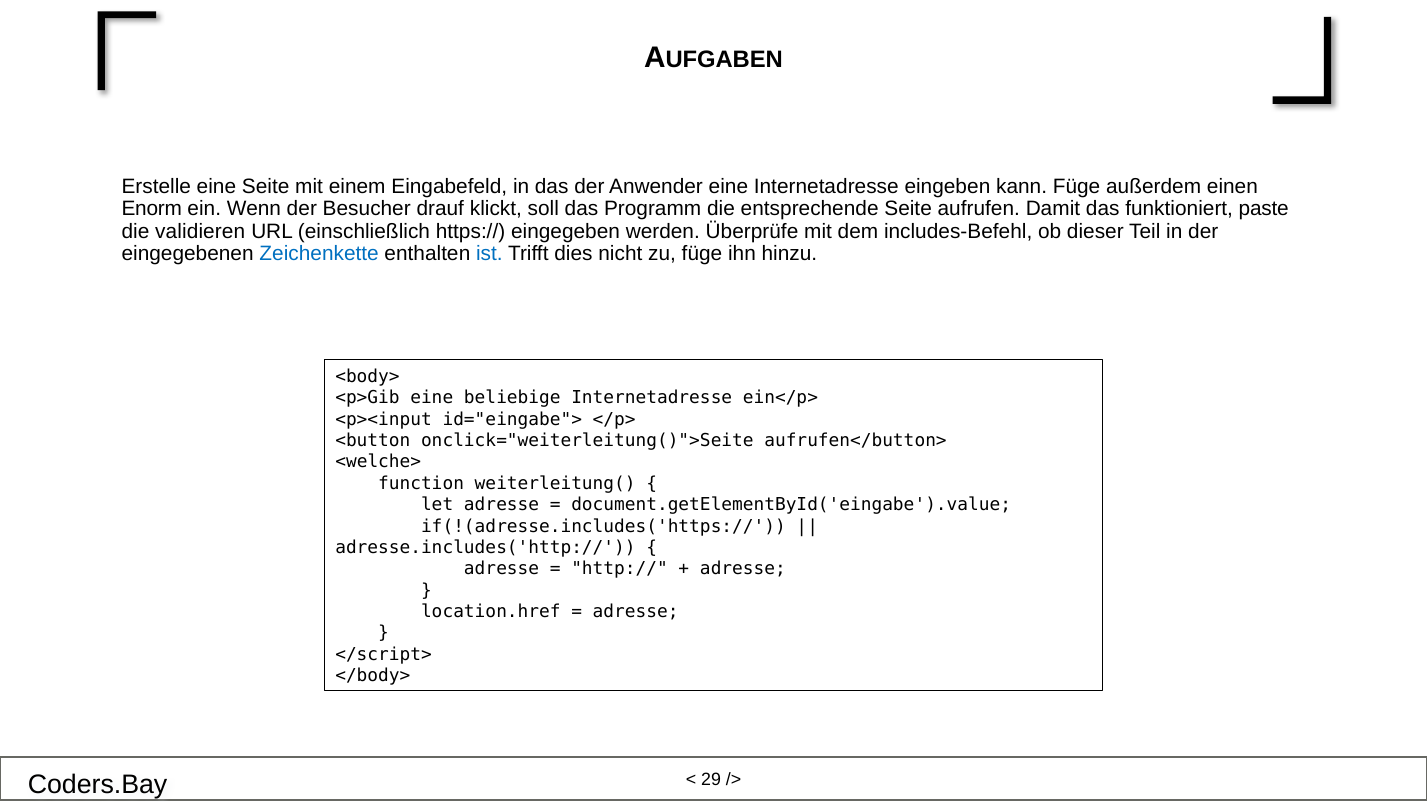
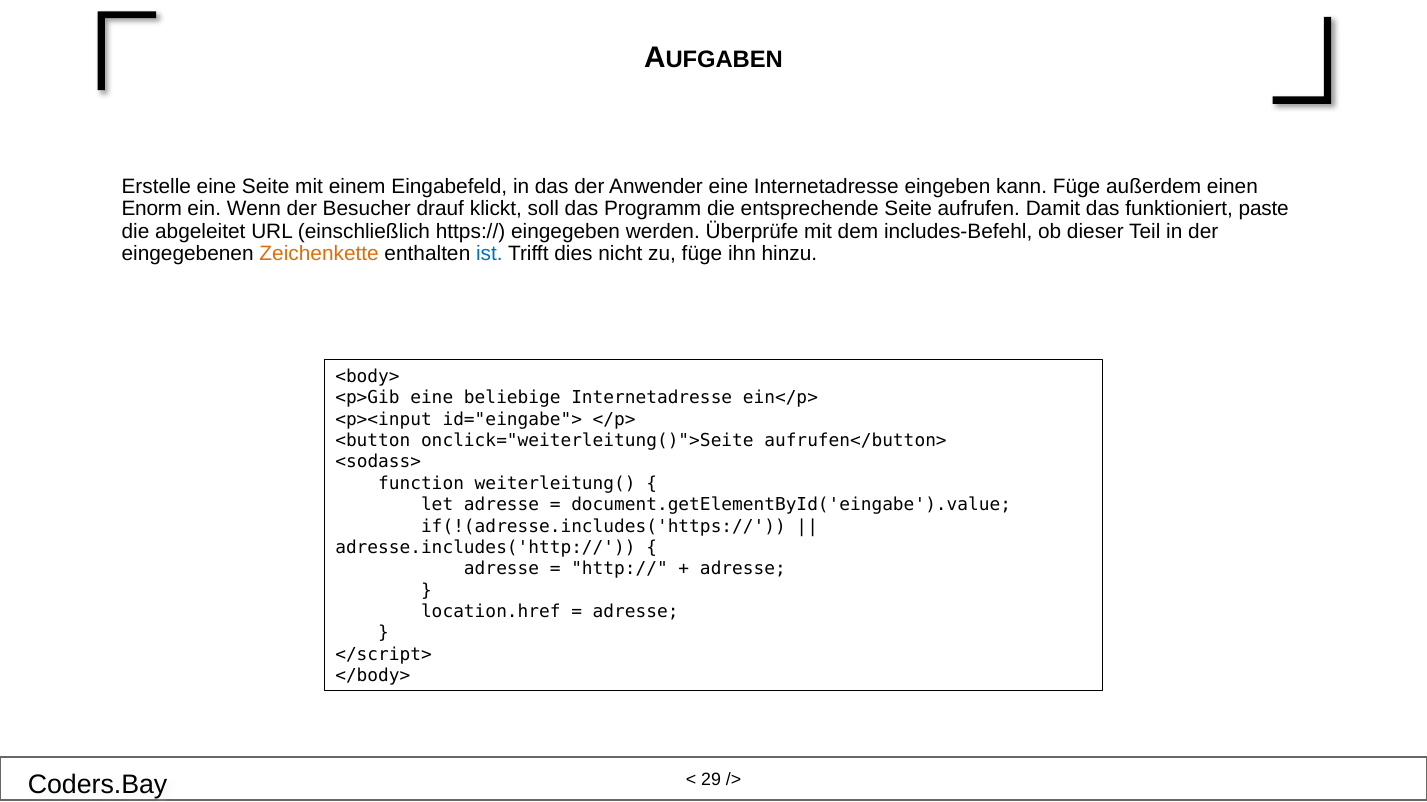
validieren: validieren -> abgeleitet
Zeichenkette colour: blue -> orange
<welche>: <welche> -> <sodass>
